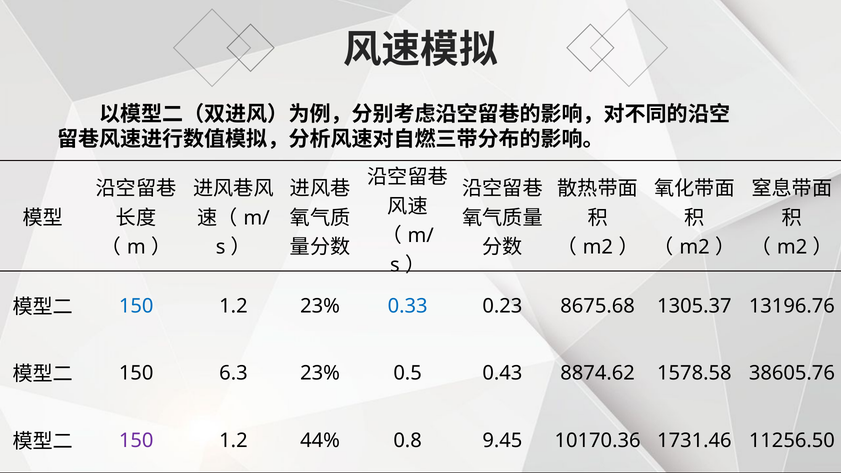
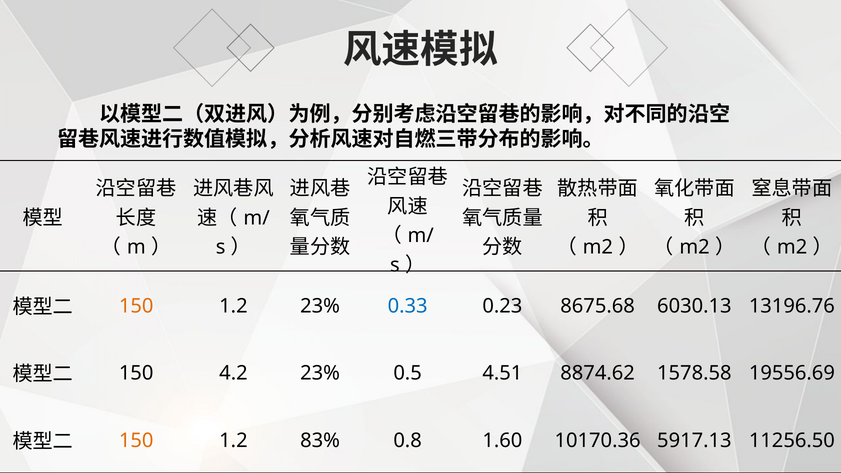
150 at (136, 306) colour: blue -> orange
1305.37: 1305.37 -> 6030.13
6.3: 6.3 -> 4.2
0.43: 0.43 -> 4.51
38605.76: 38605.76 -> 19556.69
150 at (136, 441) colour: purple -> orange
44%: 44% -> 83%
9.45: 9.45 -> 1.60
1731.46: 1731.46 -> 5917.13
